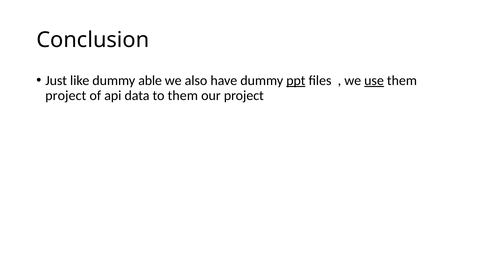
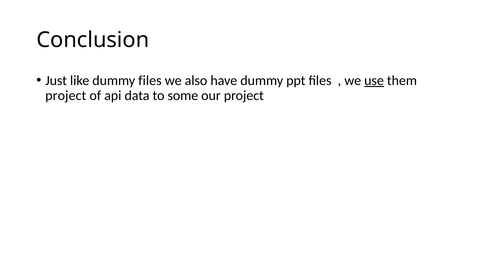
dummy able: able -> files
ppt underline: present -> none
to them: them -> some
